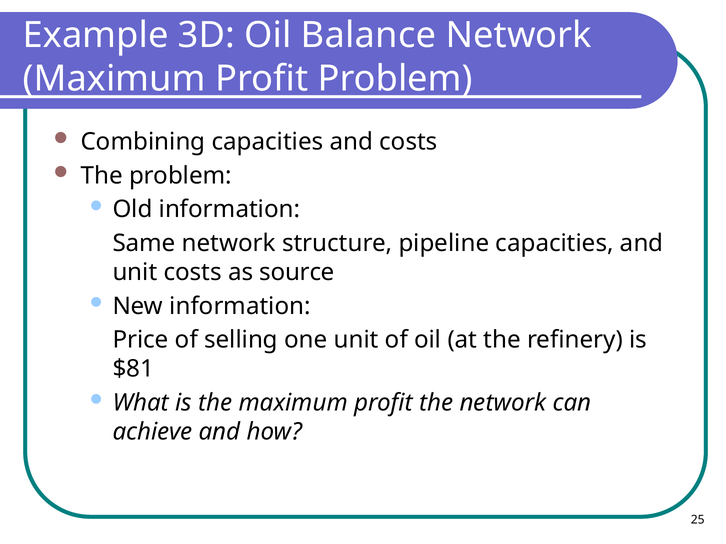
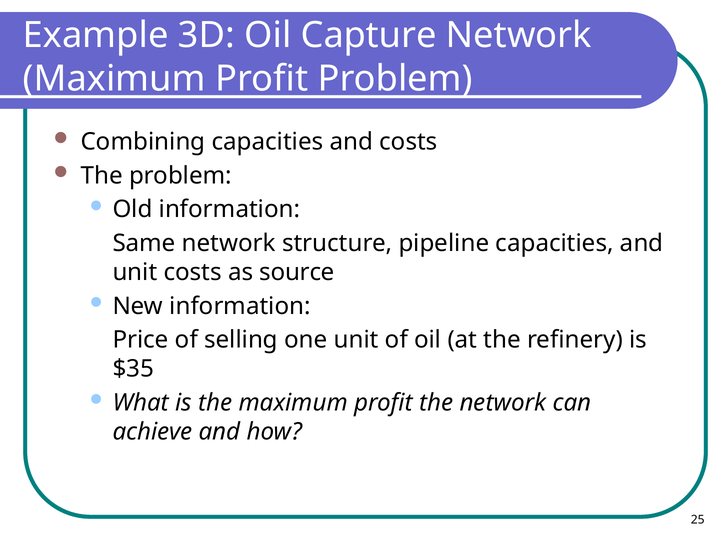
Balance: Balance -> Capture
$81: $81 -> $35
